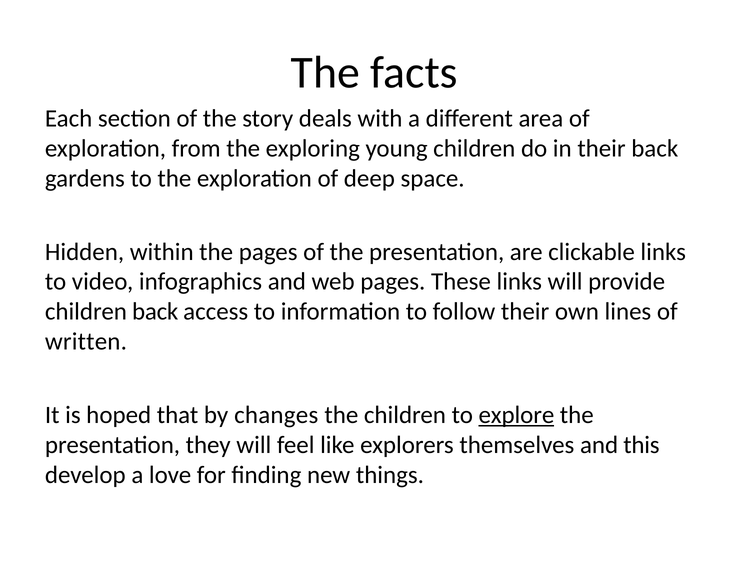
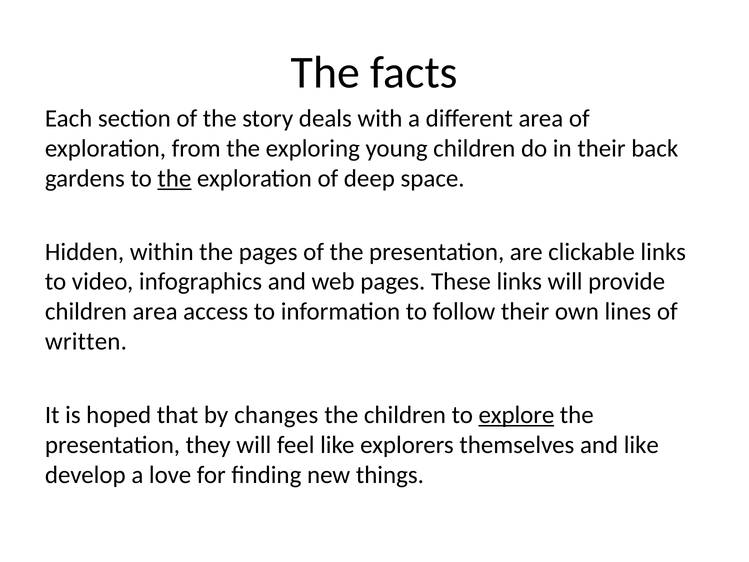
the at (174, 178) underline: none -> present
children back: back -> area
and this: this -> like
